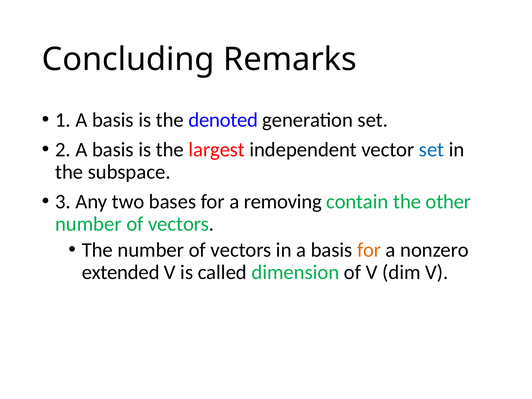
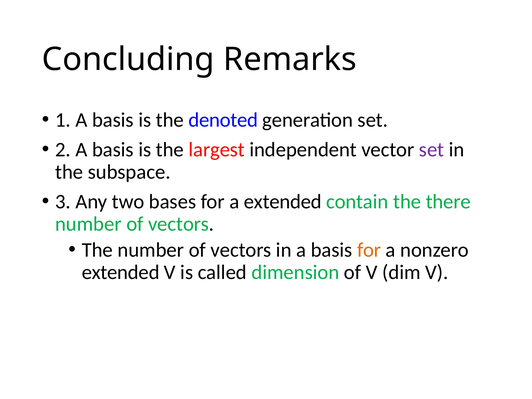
set at (432, 150) colour: blue -> purple
a removing: removing -> extended
other: other -> there
